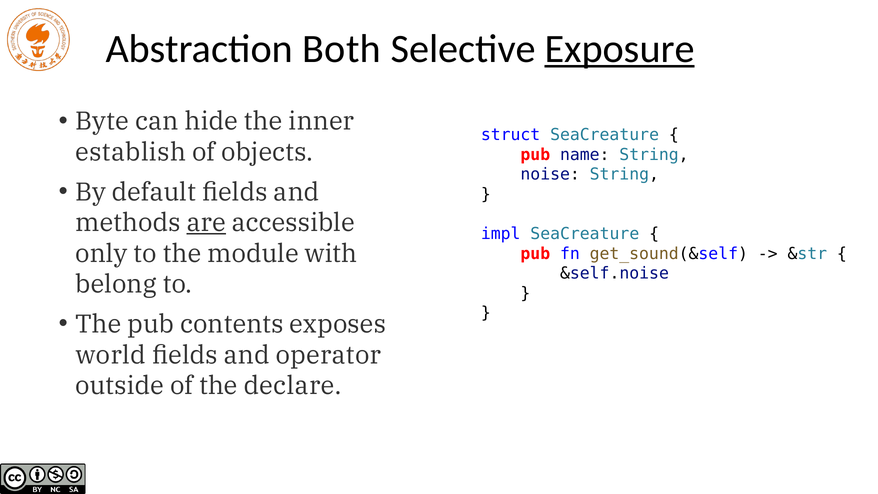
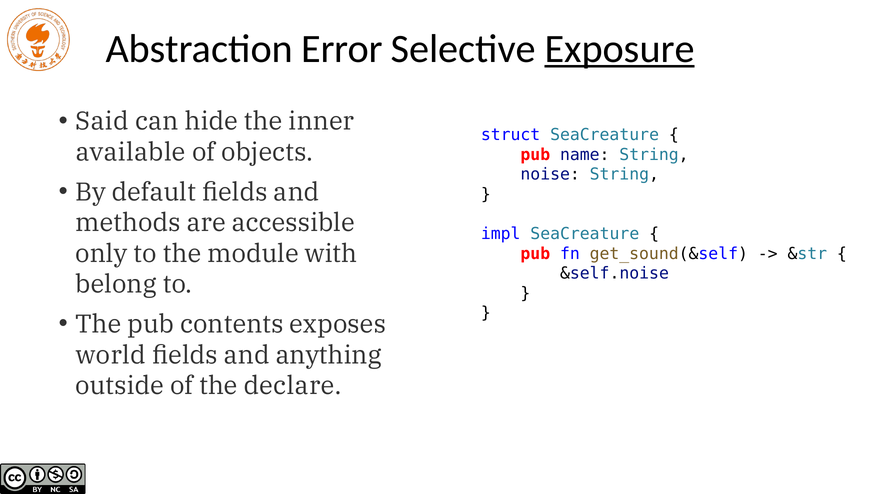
Both: Both -> Error
Byte: Byte -> Said
establish: establish -> available
are underline: present -> none
operator: operator -> anything
